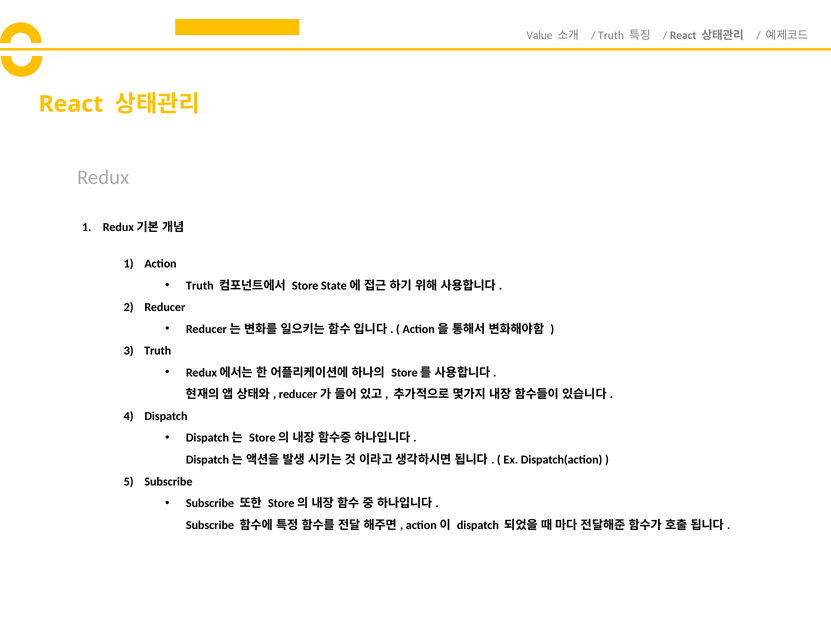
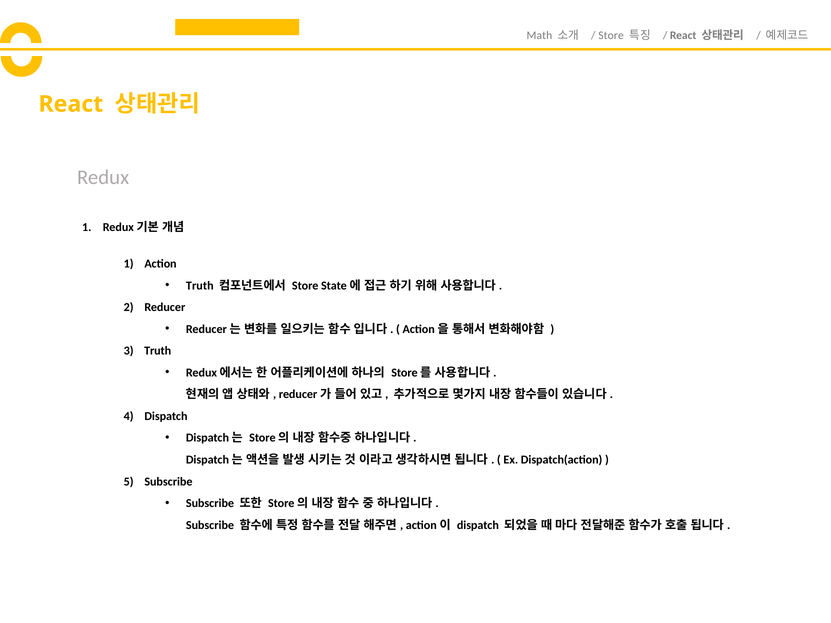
Value: Value -> Math
Truth at (611, 36): Truth -> Store
